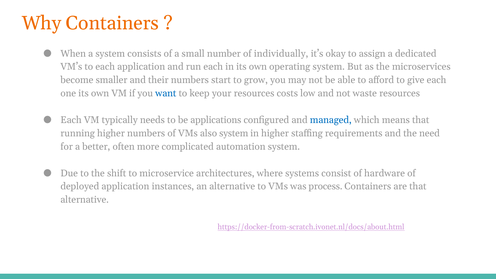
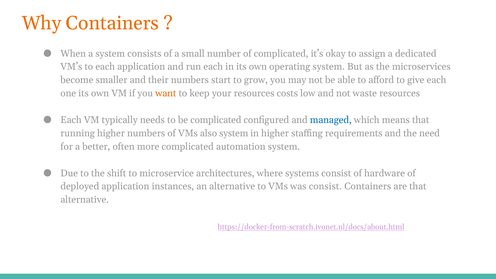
of individually: individually -> complicated
want colour: blue -> orange
be applications: applications -> complicated
was process: process -> consist
